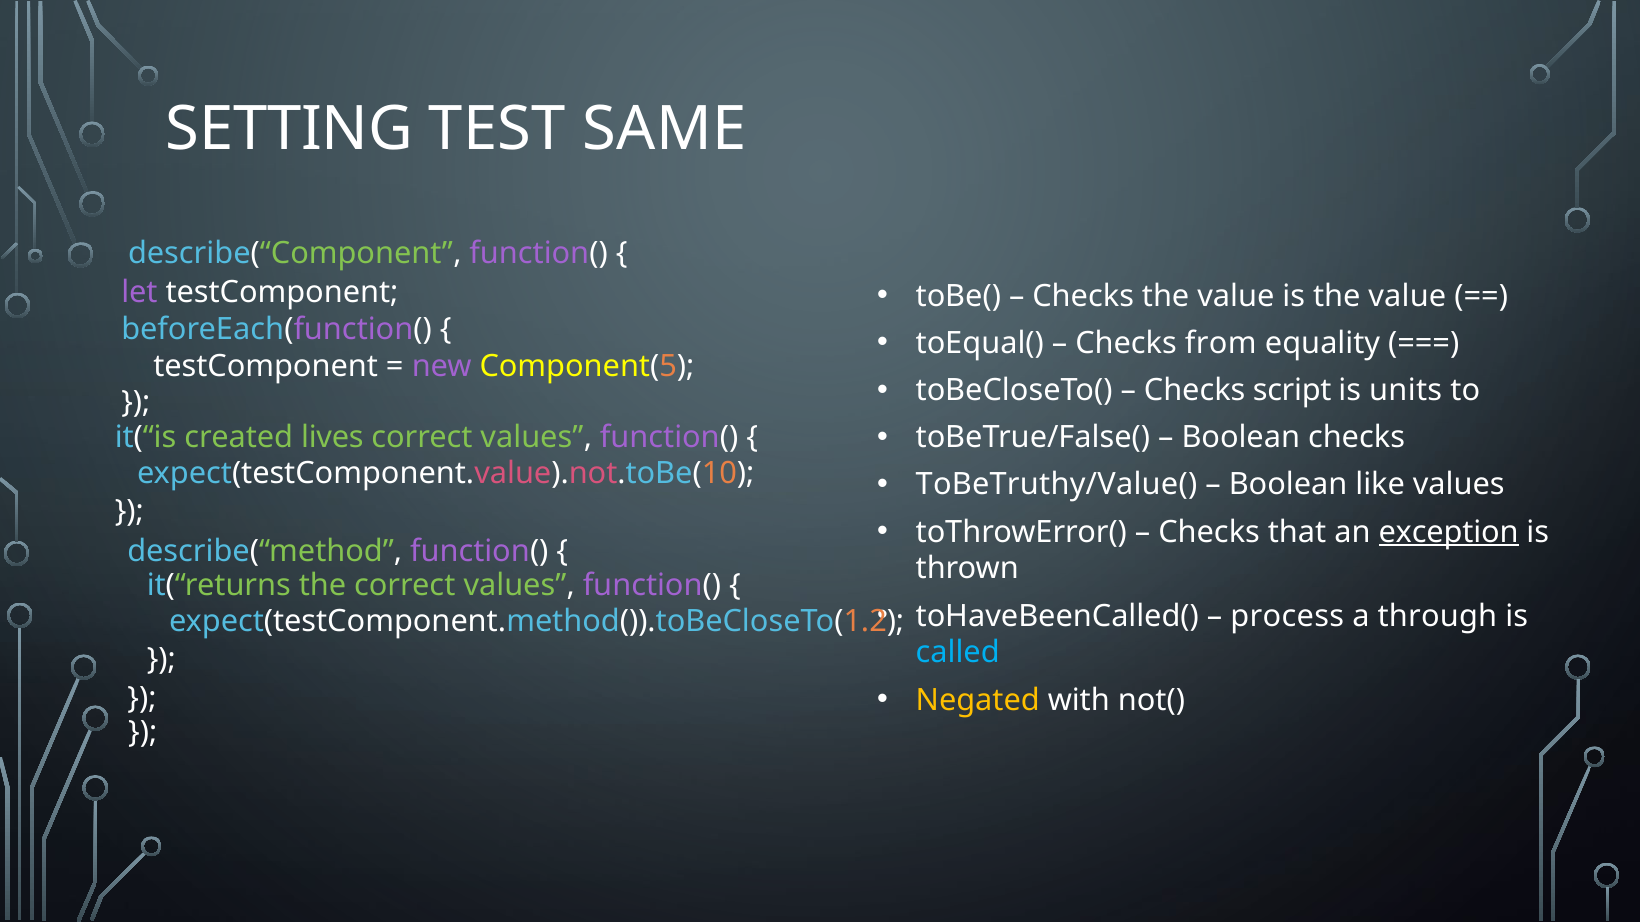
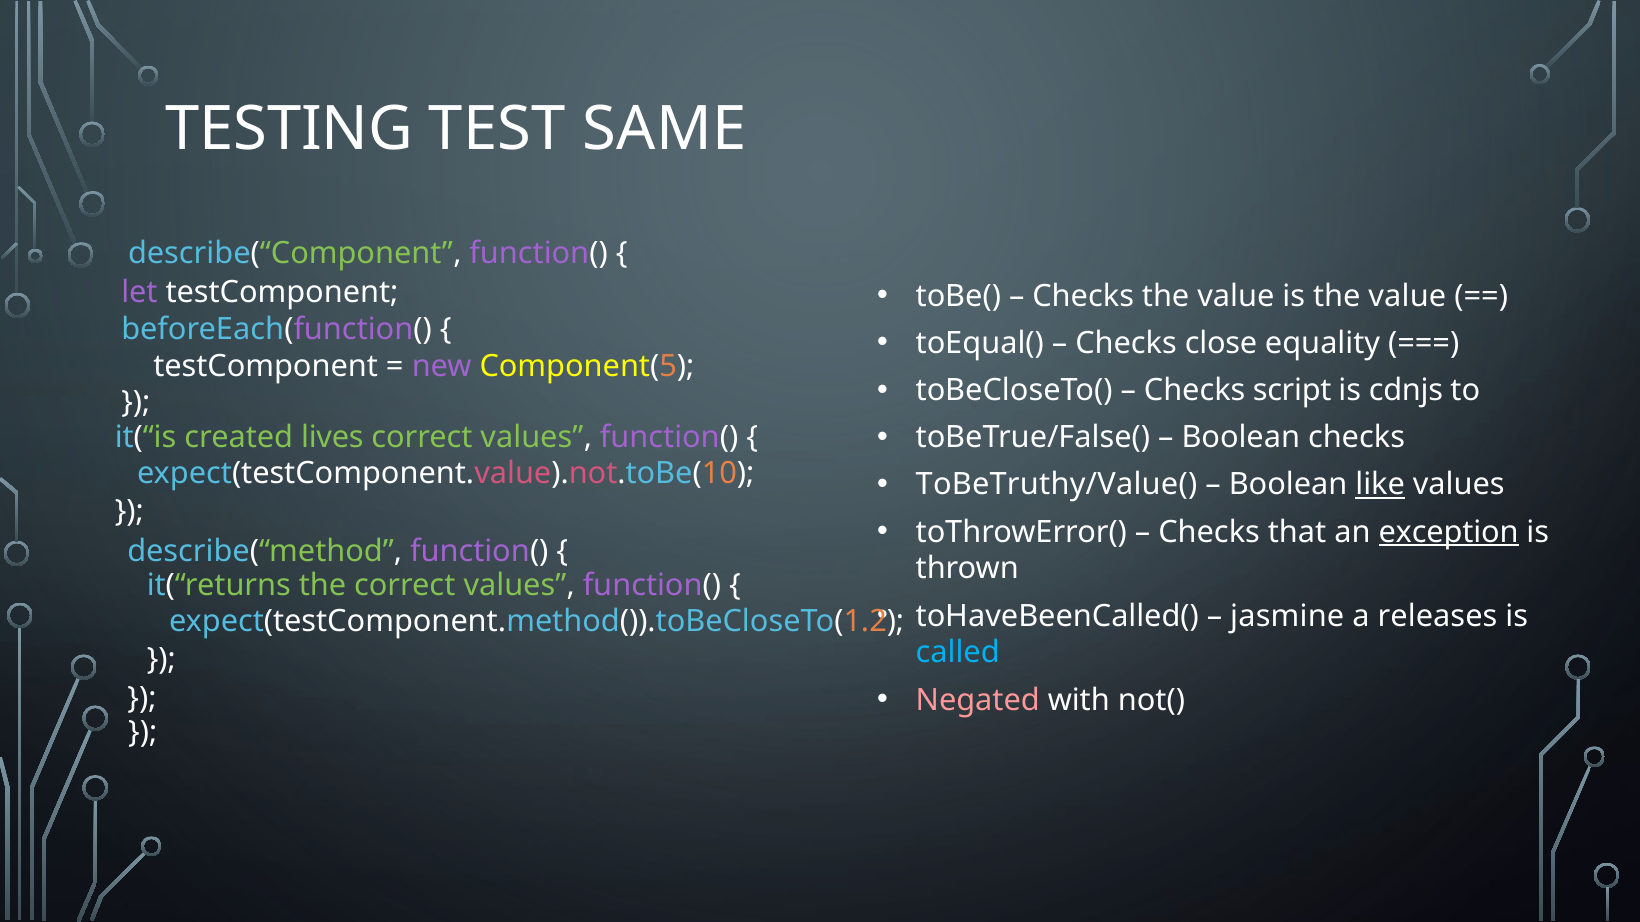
SETTING: SETTING -> TESTING
from: from -> close
units: units -> cdnjs
like underline: none -> present
process: process -> jasmine
through: through -> releases
Negated colour: yellow -> pink
